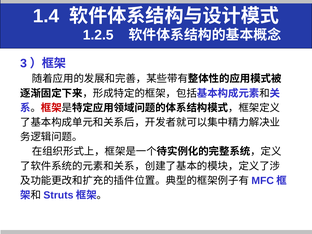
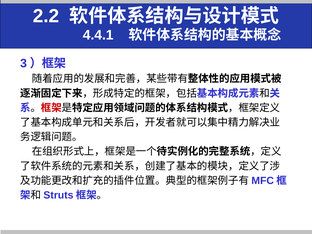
1.4: 1.4 -> 2.2
1.2.5: 1.2.5 -> 4.4.1
